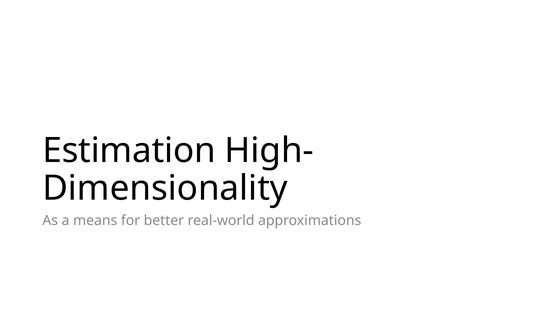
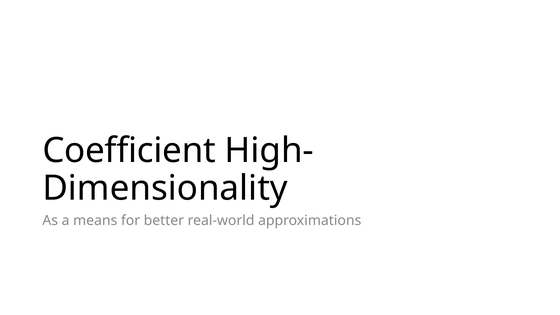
Estimation: Estimation -> Coefficient
